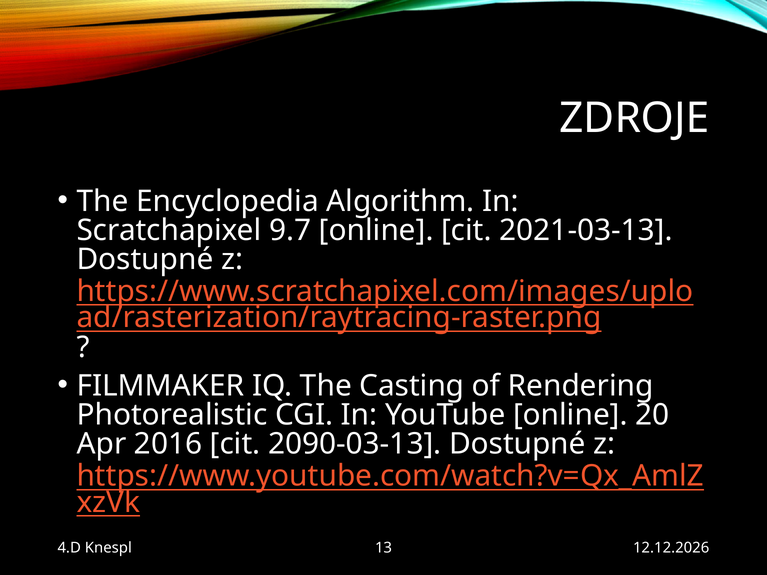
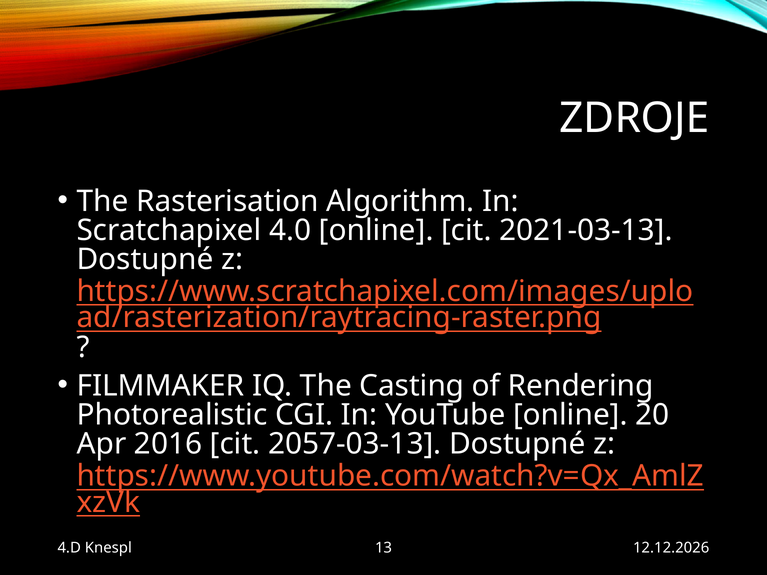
Encyclopedia: Encyclopedia -> Rasterisation
9.7: 9.7 -> 4.0
2090-03-13: 2090-03-13 -> 2057-03-13
